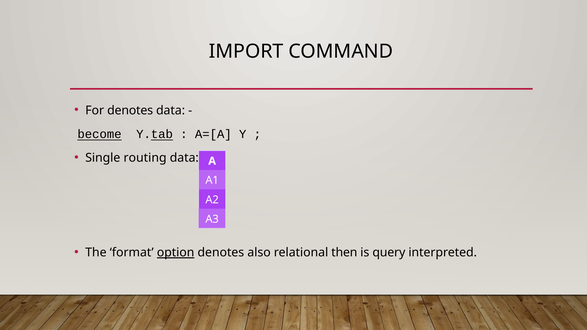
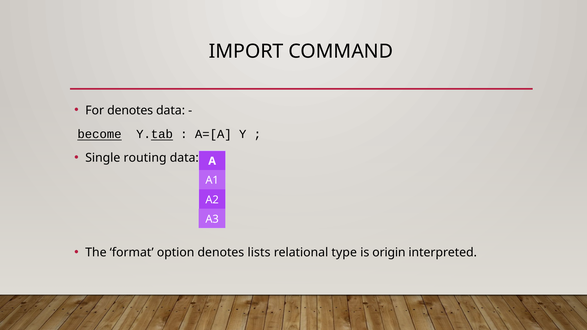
option underline: present -> none
also: also -> lists
then: then -> type
query: query -> origin
